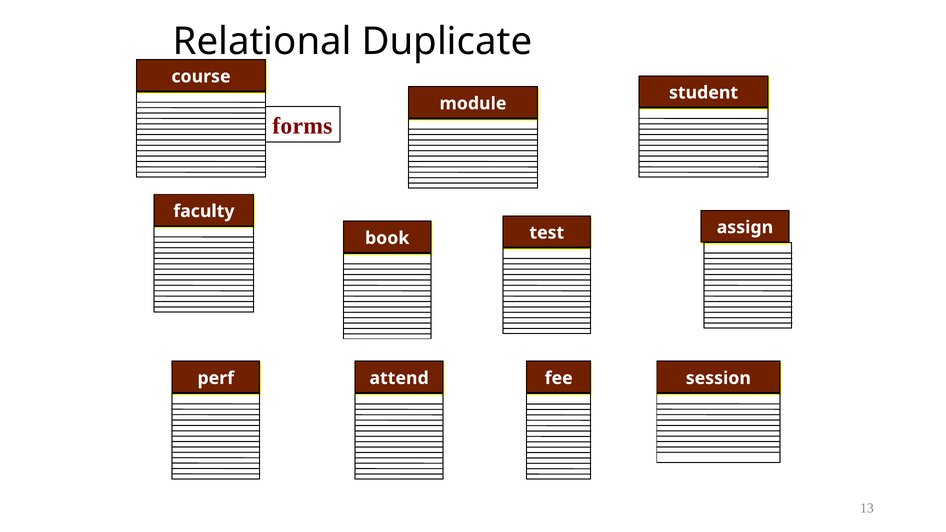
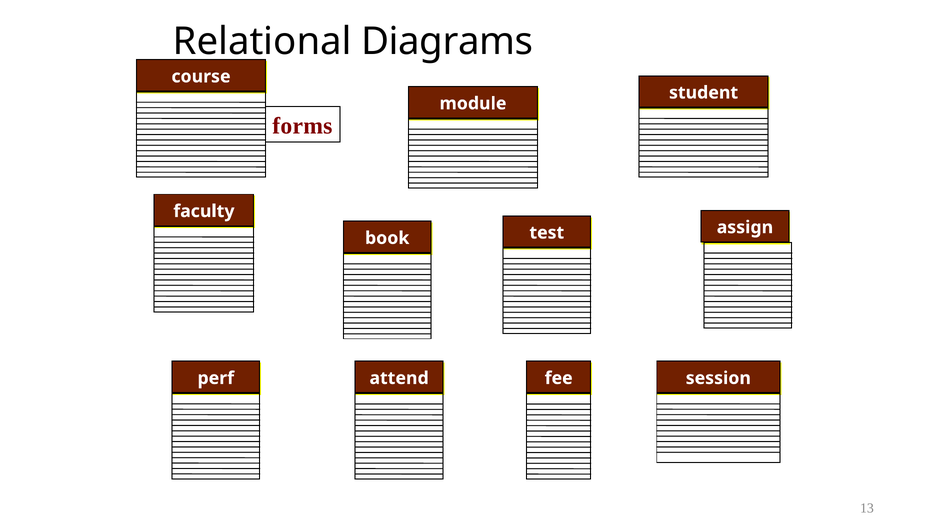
Duplicate: Duplicate -> Diagrams
